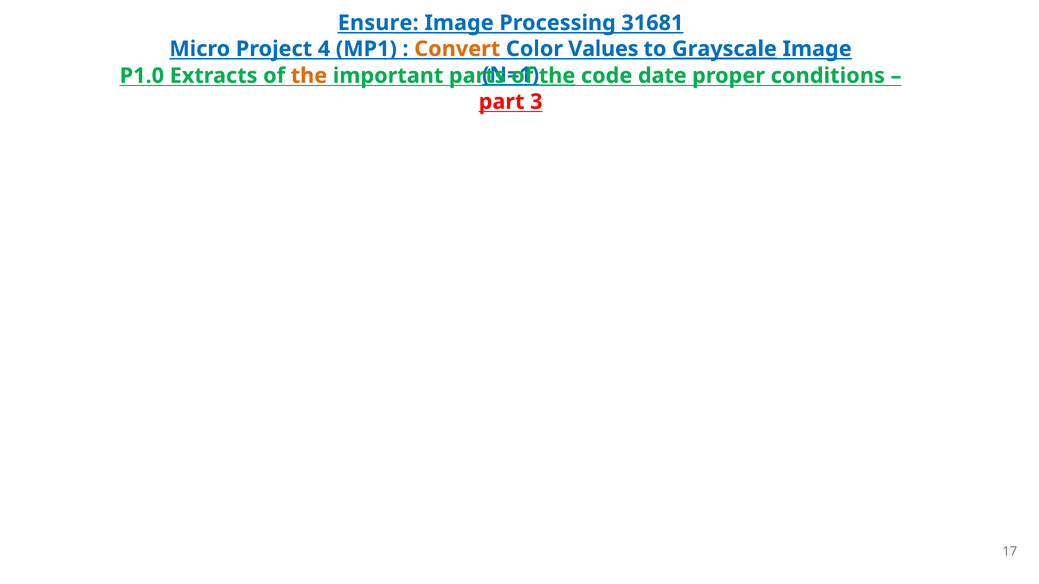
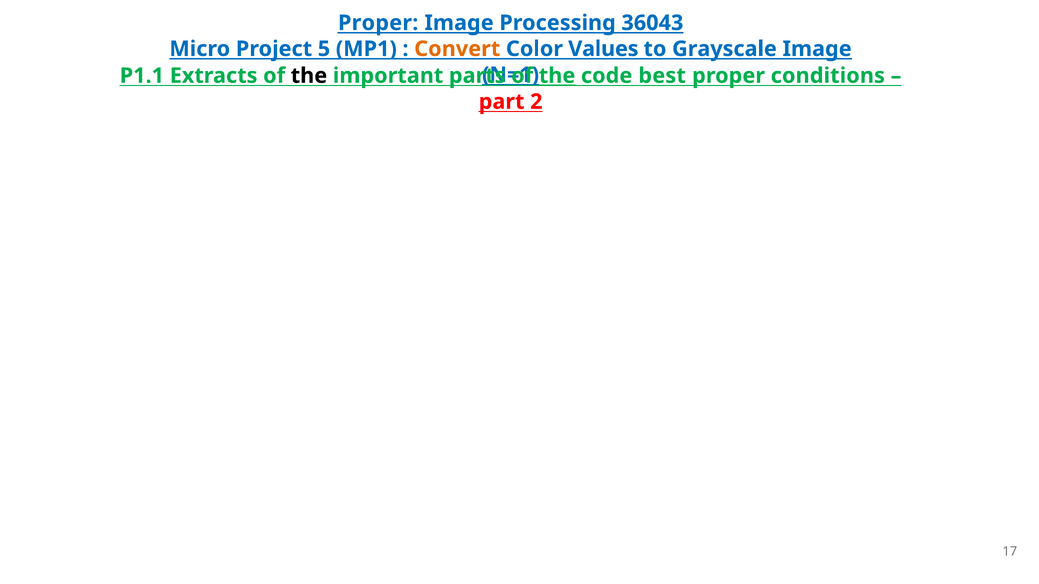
Ensure at (378, 23): Ensure -> Proper
31681: 31681 -> 36043
4: 4 -> 5
Grayscale underline: present -> none
P1.0: P1.0 -> P1.1
the at (309, 76) colour: orange -> black
date: date -> best
3: 3 -> 2
